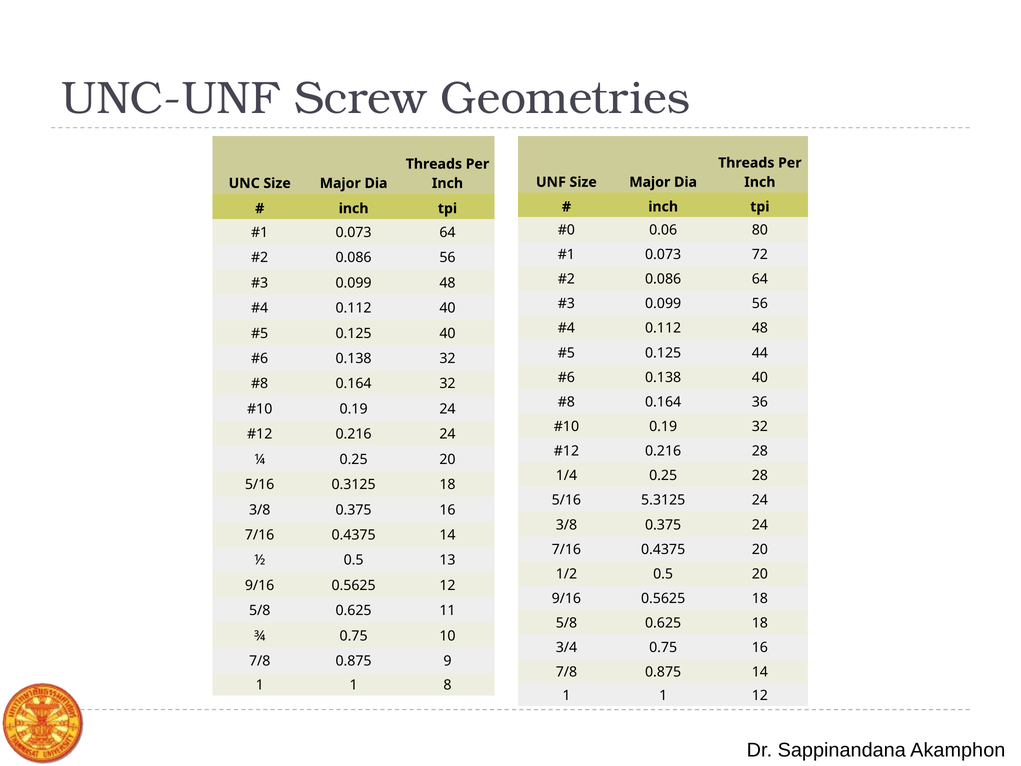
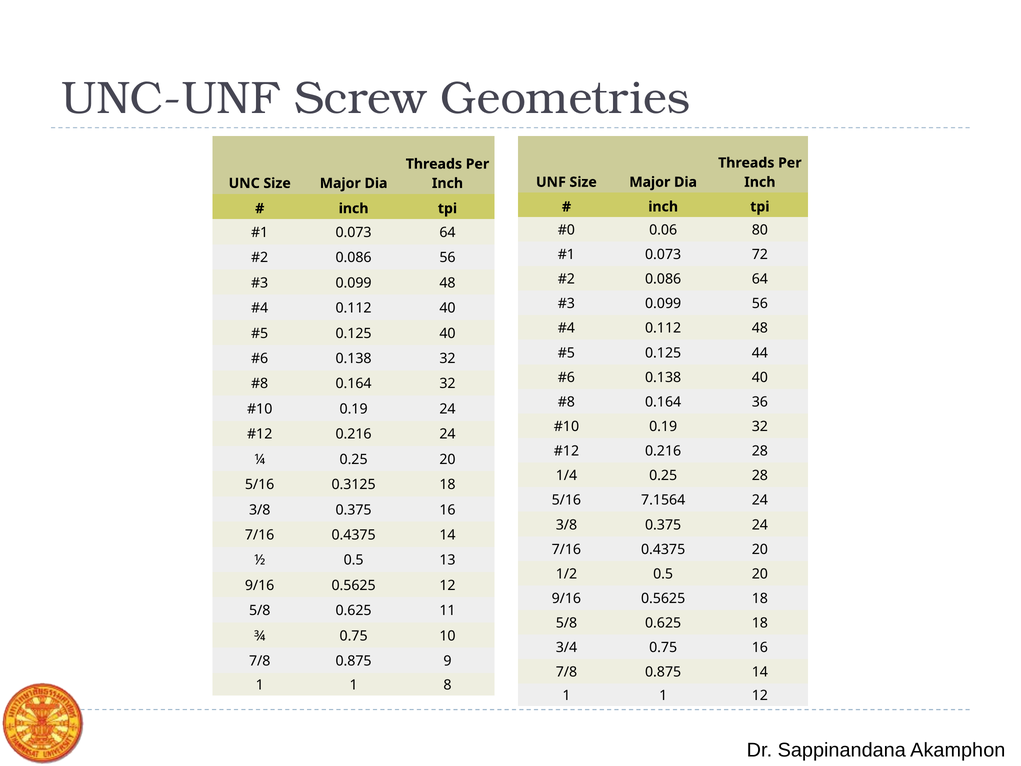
5.3125: 5.3125 -> 7.1564
